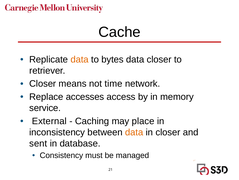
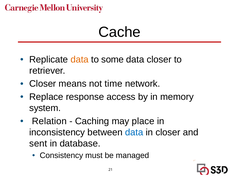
bytes: bytes -> some
accesses: accesses -> response
service: service -> system
External: External -> Relation
data at (134, 132) colour: orange -> blue
